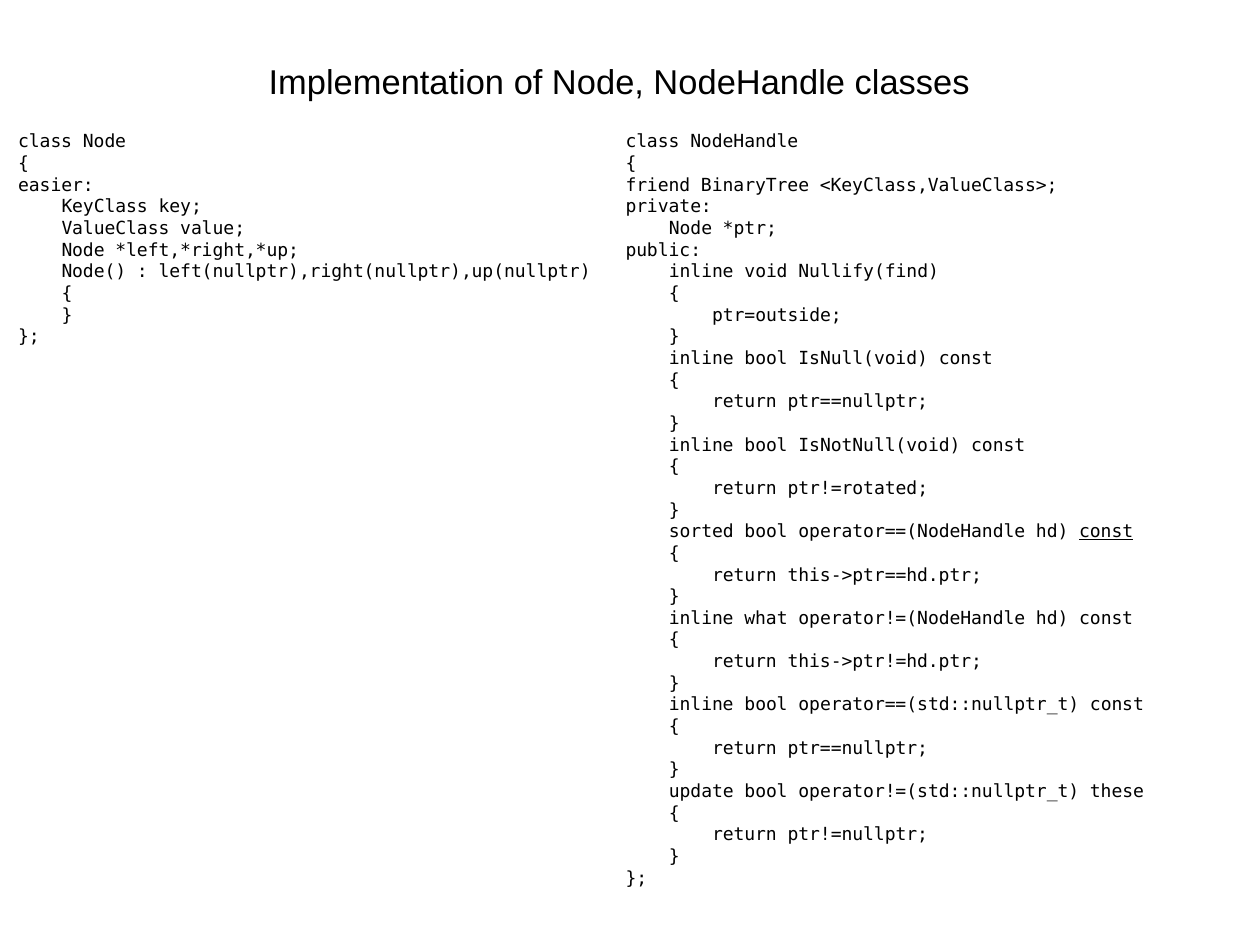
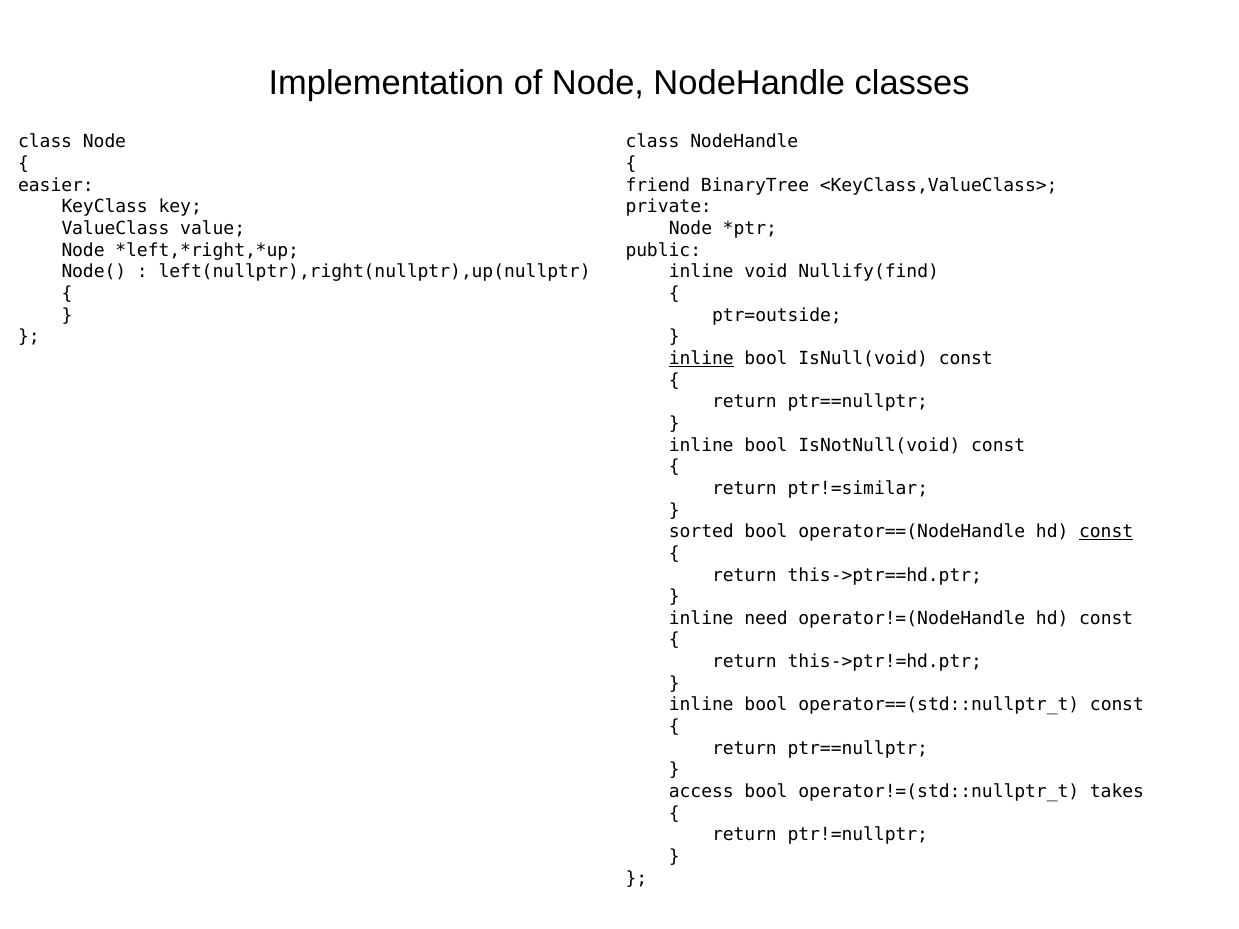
inline at (701, 359) underline: none -> present
ptr!=rotated: ptr!=rotated -> ptr!=similar
what: what -> need
update: update -> access
these: these -> takes
